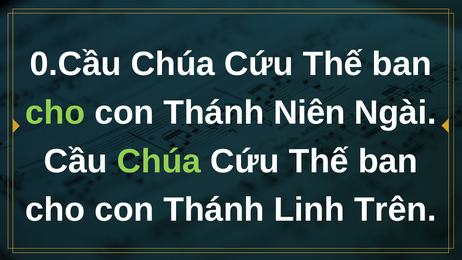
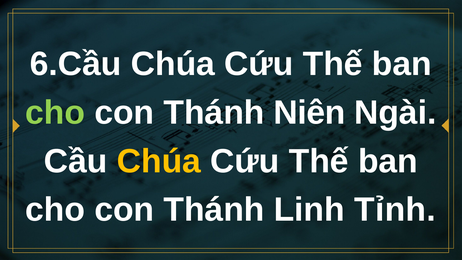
0.Cầu: 0.Cầu -> 6.Cầu
Chúa at (159, 161) colour: light green -> yellow
Trên: Trên -> Tỉnh
